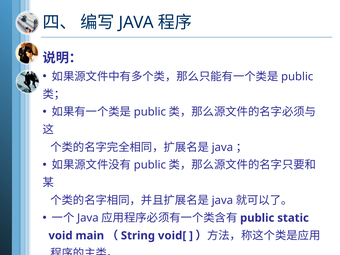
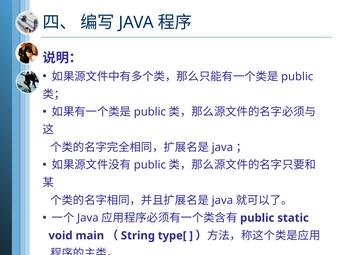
void[: void[ -> type[
